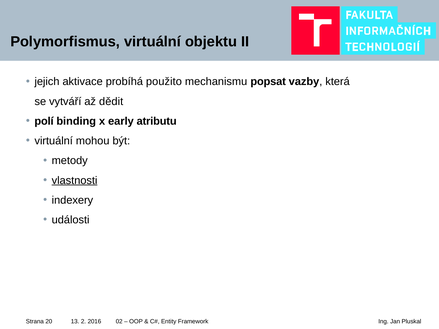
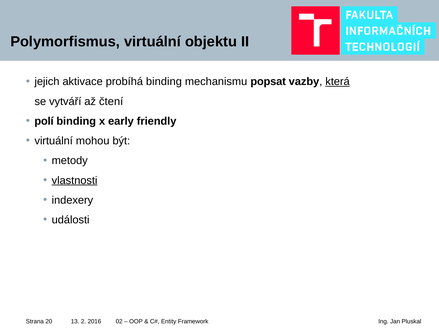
probíhá použito: použito -> binding
která underline: none -> present
dědit: dědit -> čtení
atributu: atributu -> friendly
